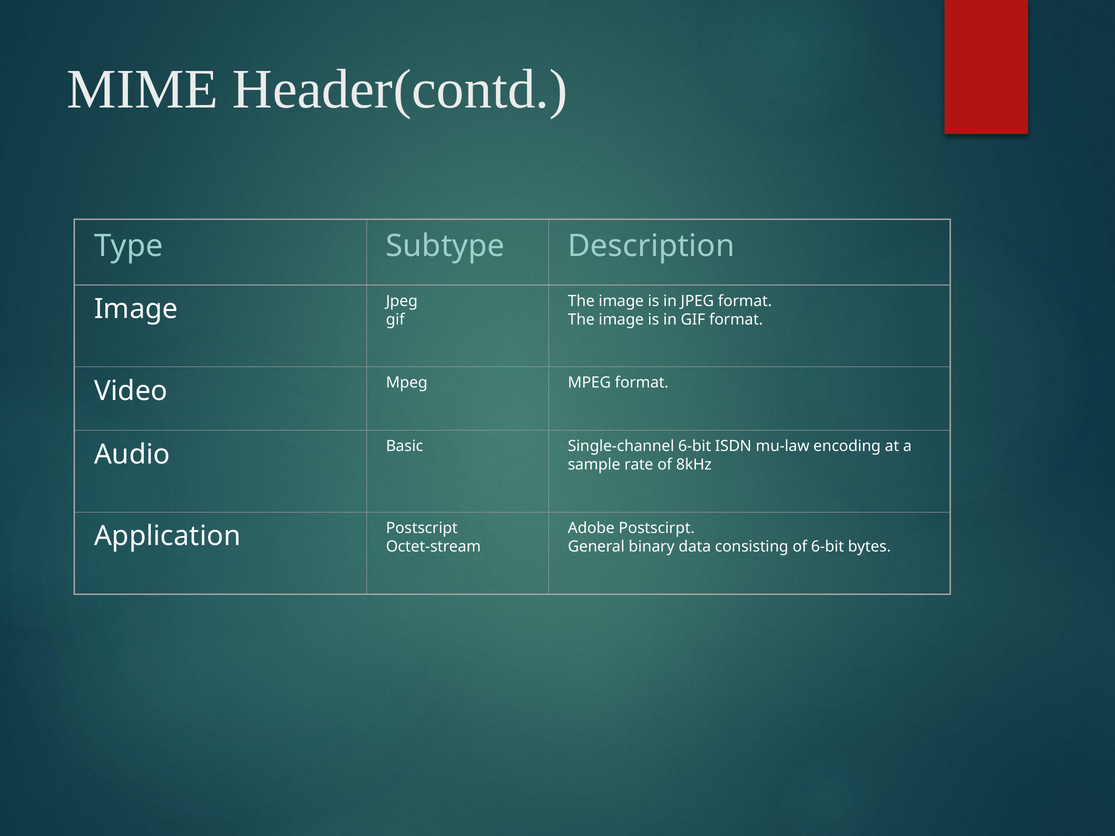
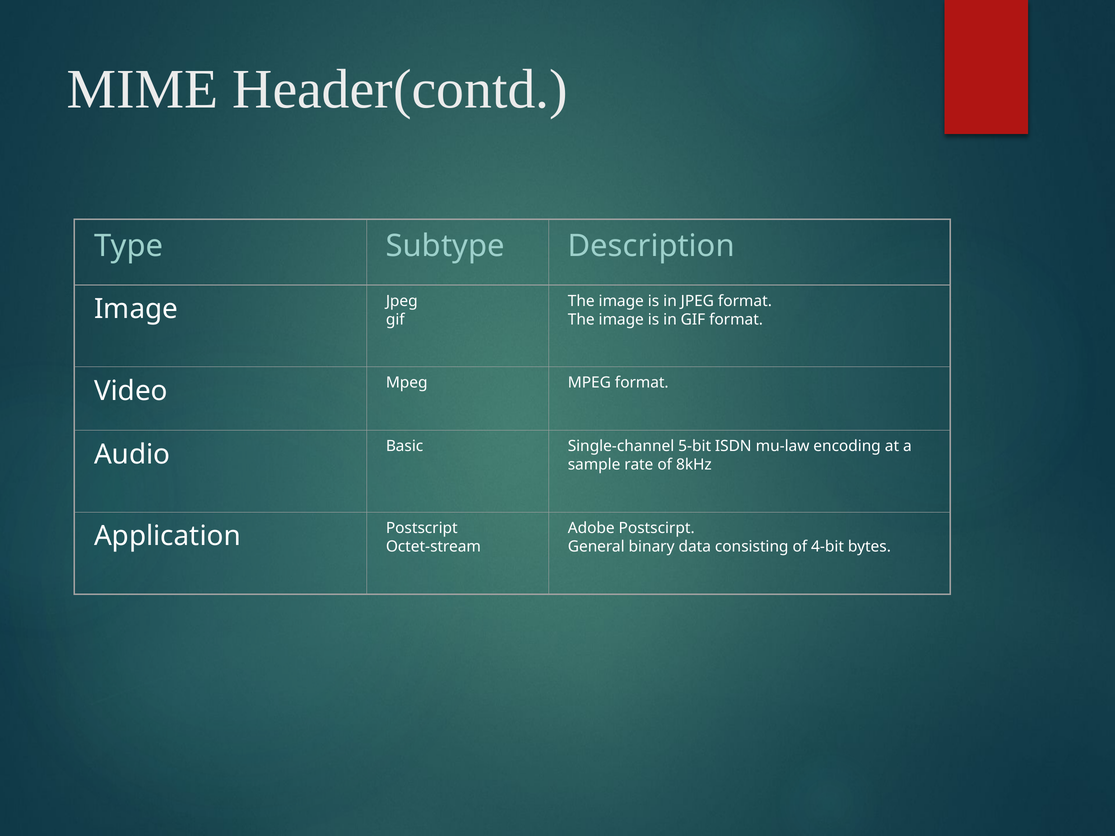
Single-channel 6-bit: 6-bit -> 5-bit
of 6-bit: 6-bit -> 4-bit
